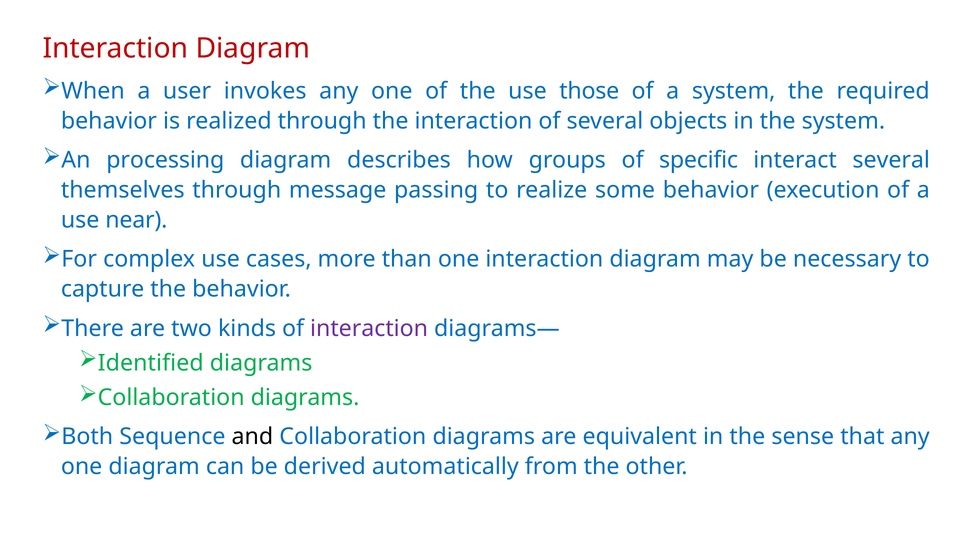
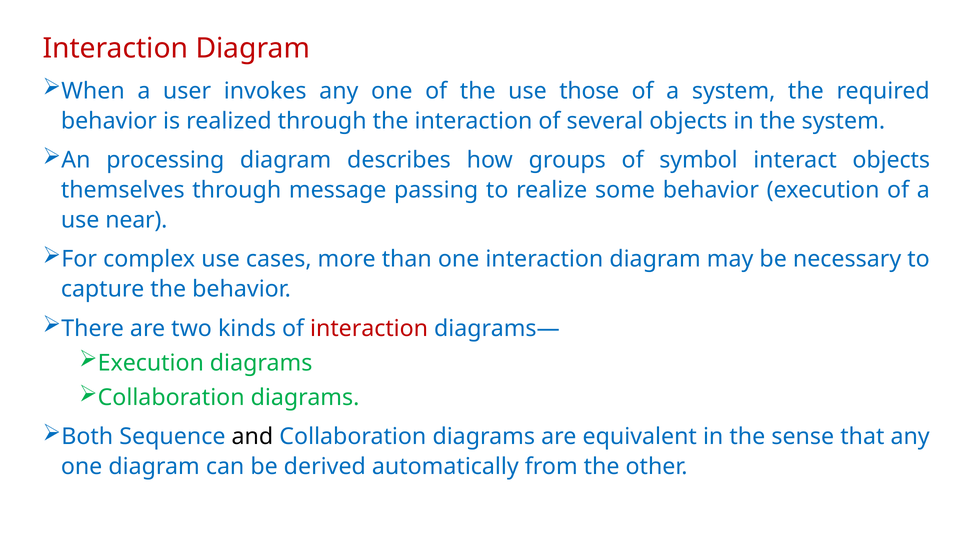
specific: specific -> symbol
interact several: several -> objects
interaction at (369, 328) colour: purple -> red
Identified at (151, 363): Identified -> Execution
